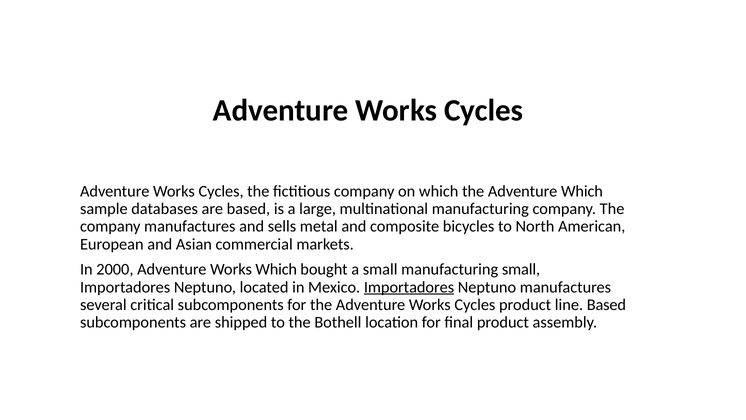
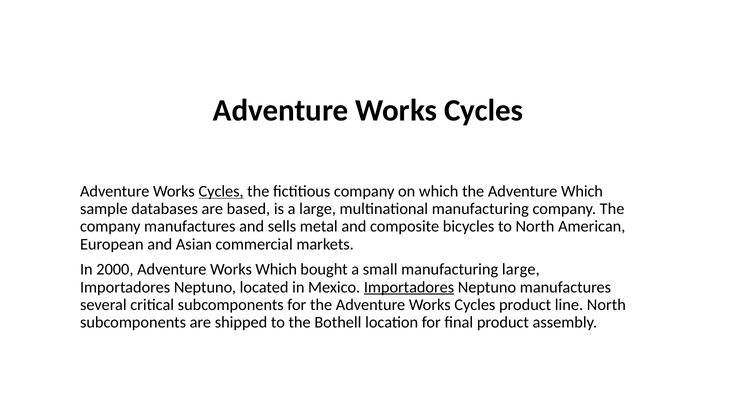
Cycles at (221, 191) underline: none -> present
manufacturing small: small -> large
line Based: Based -> North
